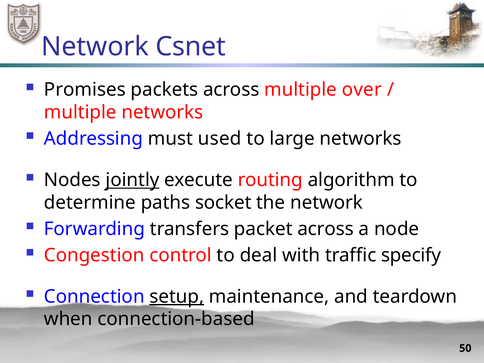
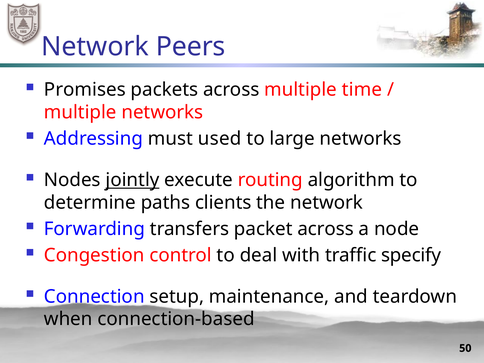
Csnet: Csnet -> Peers
over: over -> time
socket: socket -> clients
setup underline: present -> none
